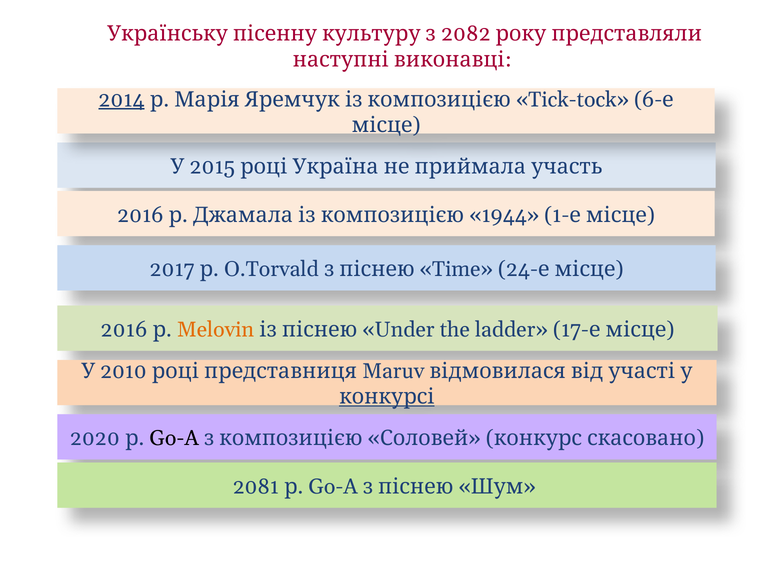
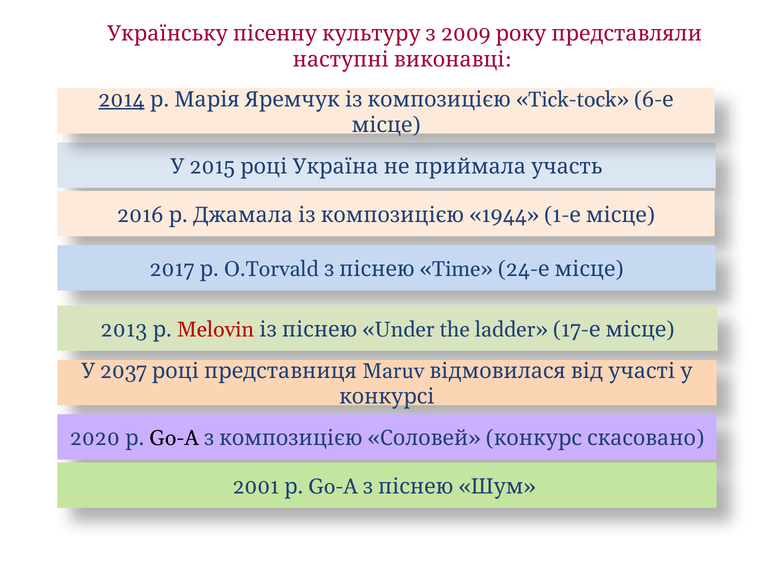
2082: 2082 -> 2009
2016 at (124, 330): 2016 -> 2013
Melovin colour: orange -> red
2010: 2010 -> 2037
конкурсі underline: present -> none
2081: 2081 -> 2001
